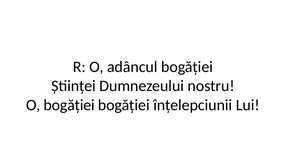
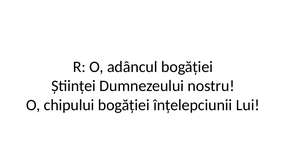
O bogăției: bogăției -> chipului
